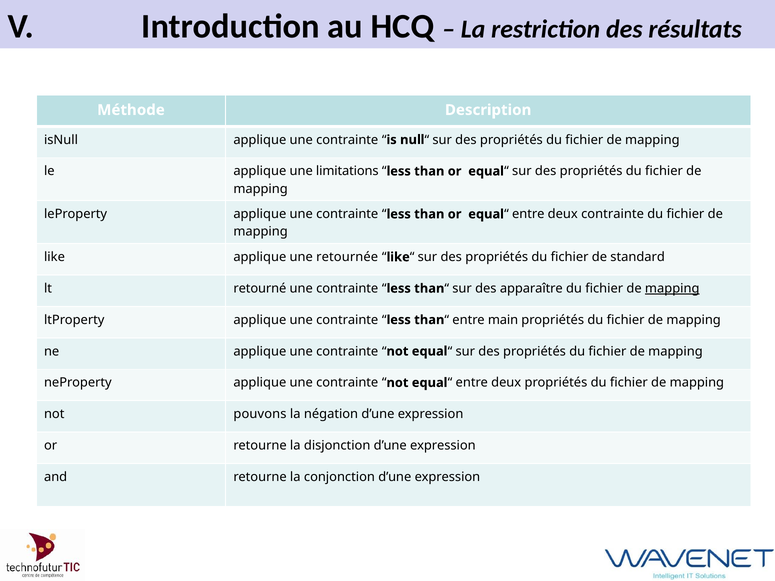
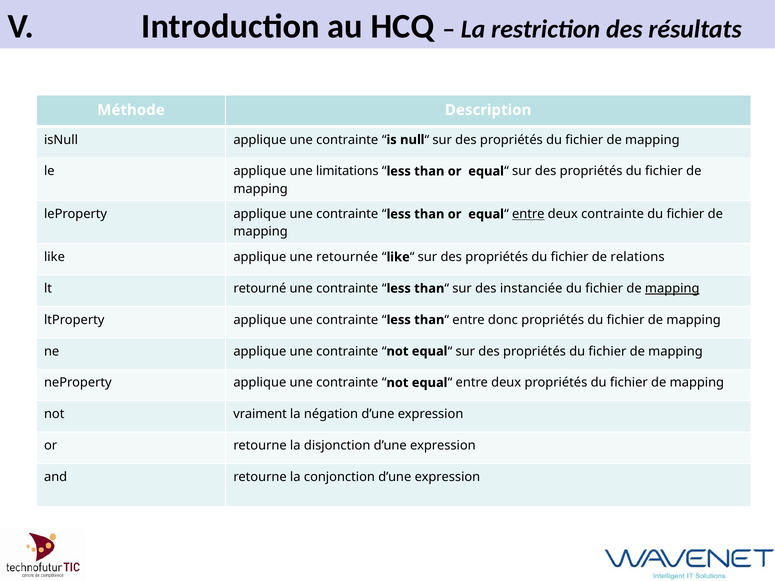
entre at (528, 214) underline: none -> present
standard: standard -> relations
apparaître: apparaître -> instanciée
main: main -> donc
pouvons: pouvons -> vraiment
